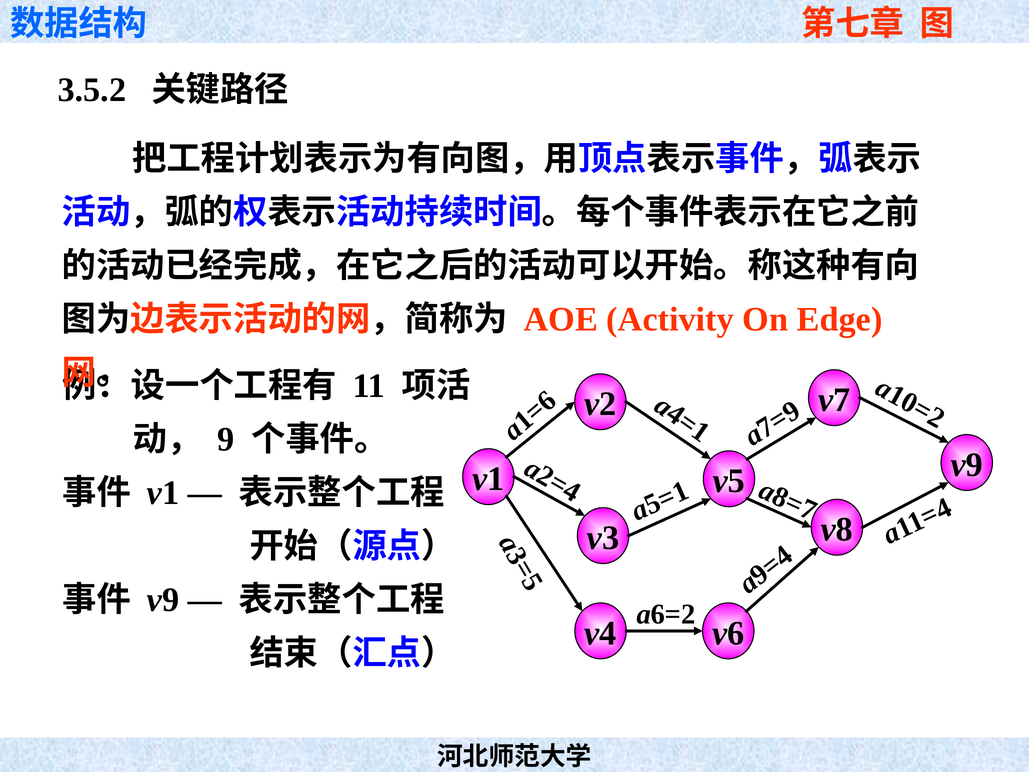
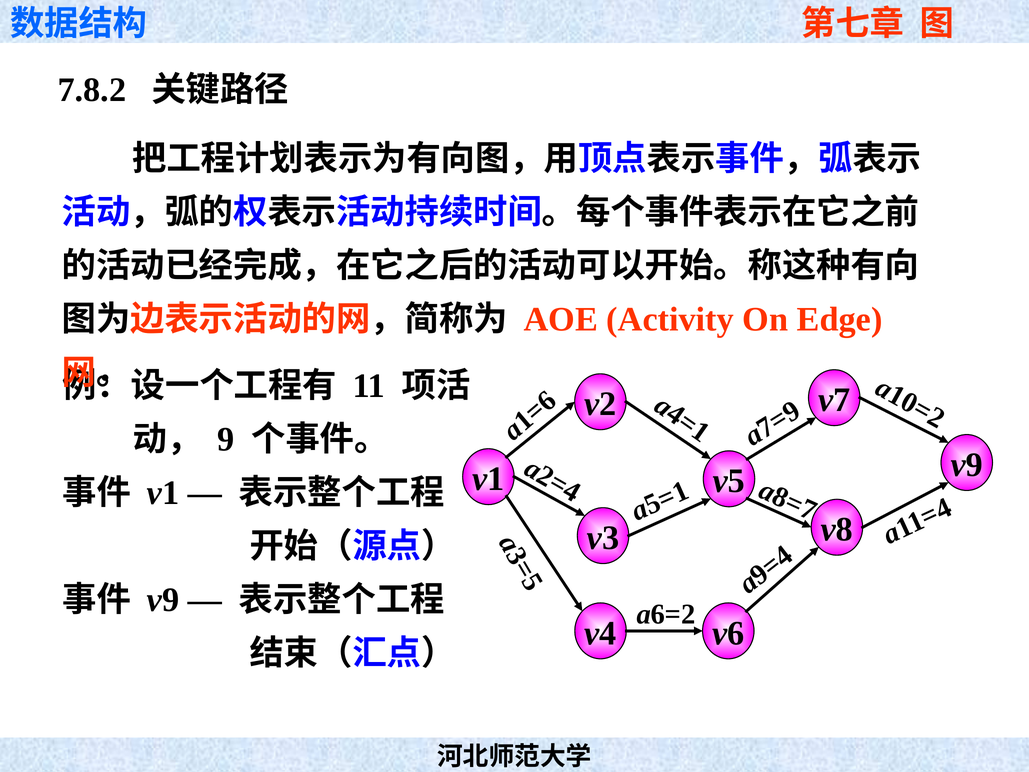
3.5.2: 3.5.2 -> 7.8.2
